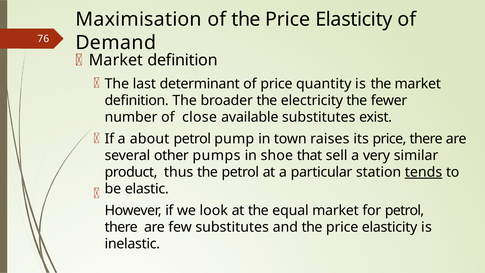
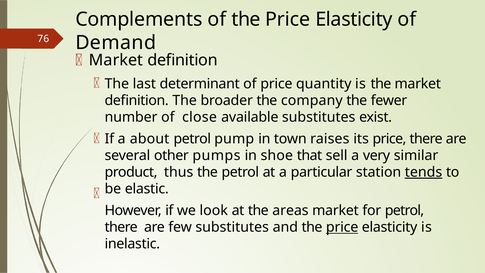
Maximisation: Maximisation -> Complements
electricity: electricity -> company
equal: equal -> areas
price at (342, 227) underline: none -> present
